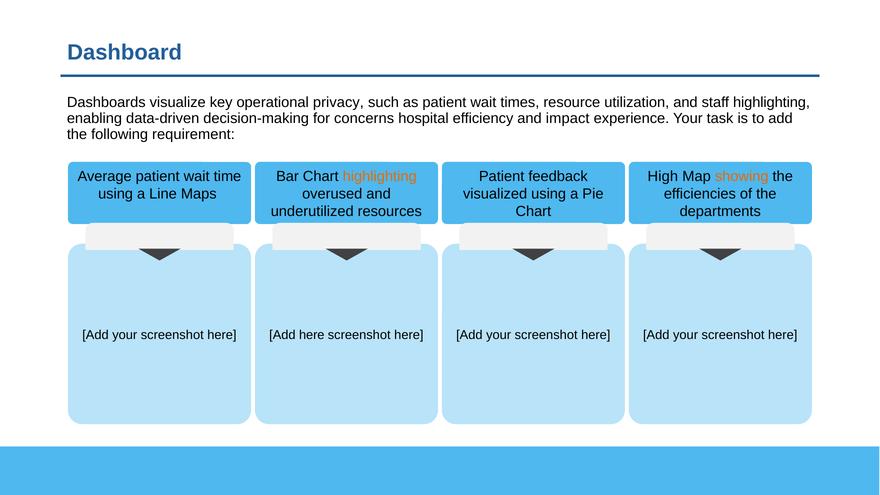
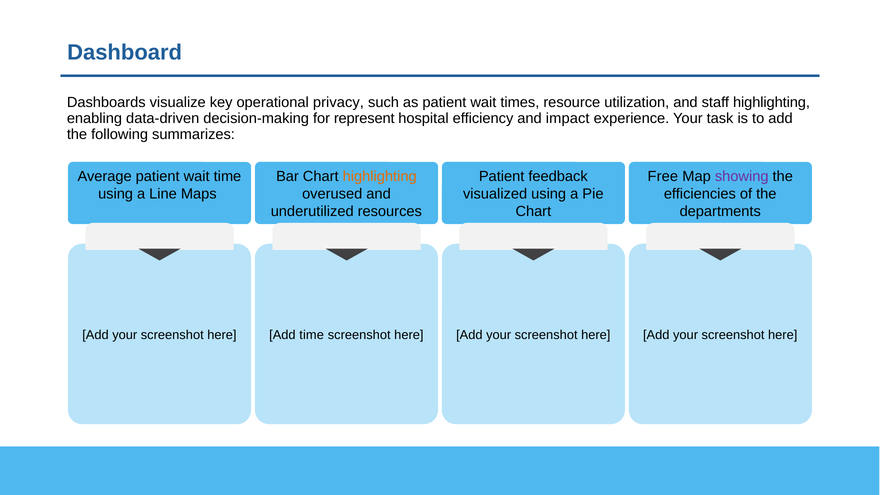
concerns: concerns -> represent
requirement: requirement -> summarizes
High: High -> Free
showing colour: orange -> purple
Add here: here -> time
